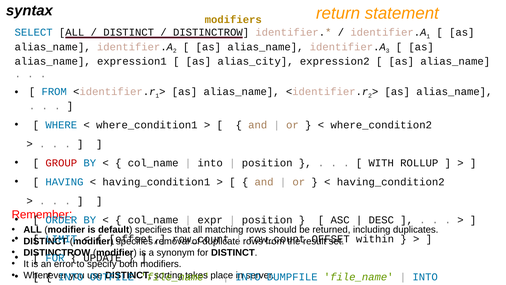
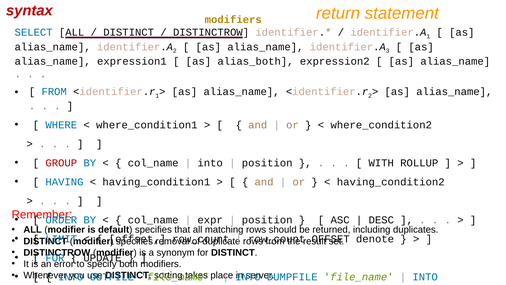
syntax colour: black -> red
alias_city: alias_city -> alias_both
within: within -> denote
